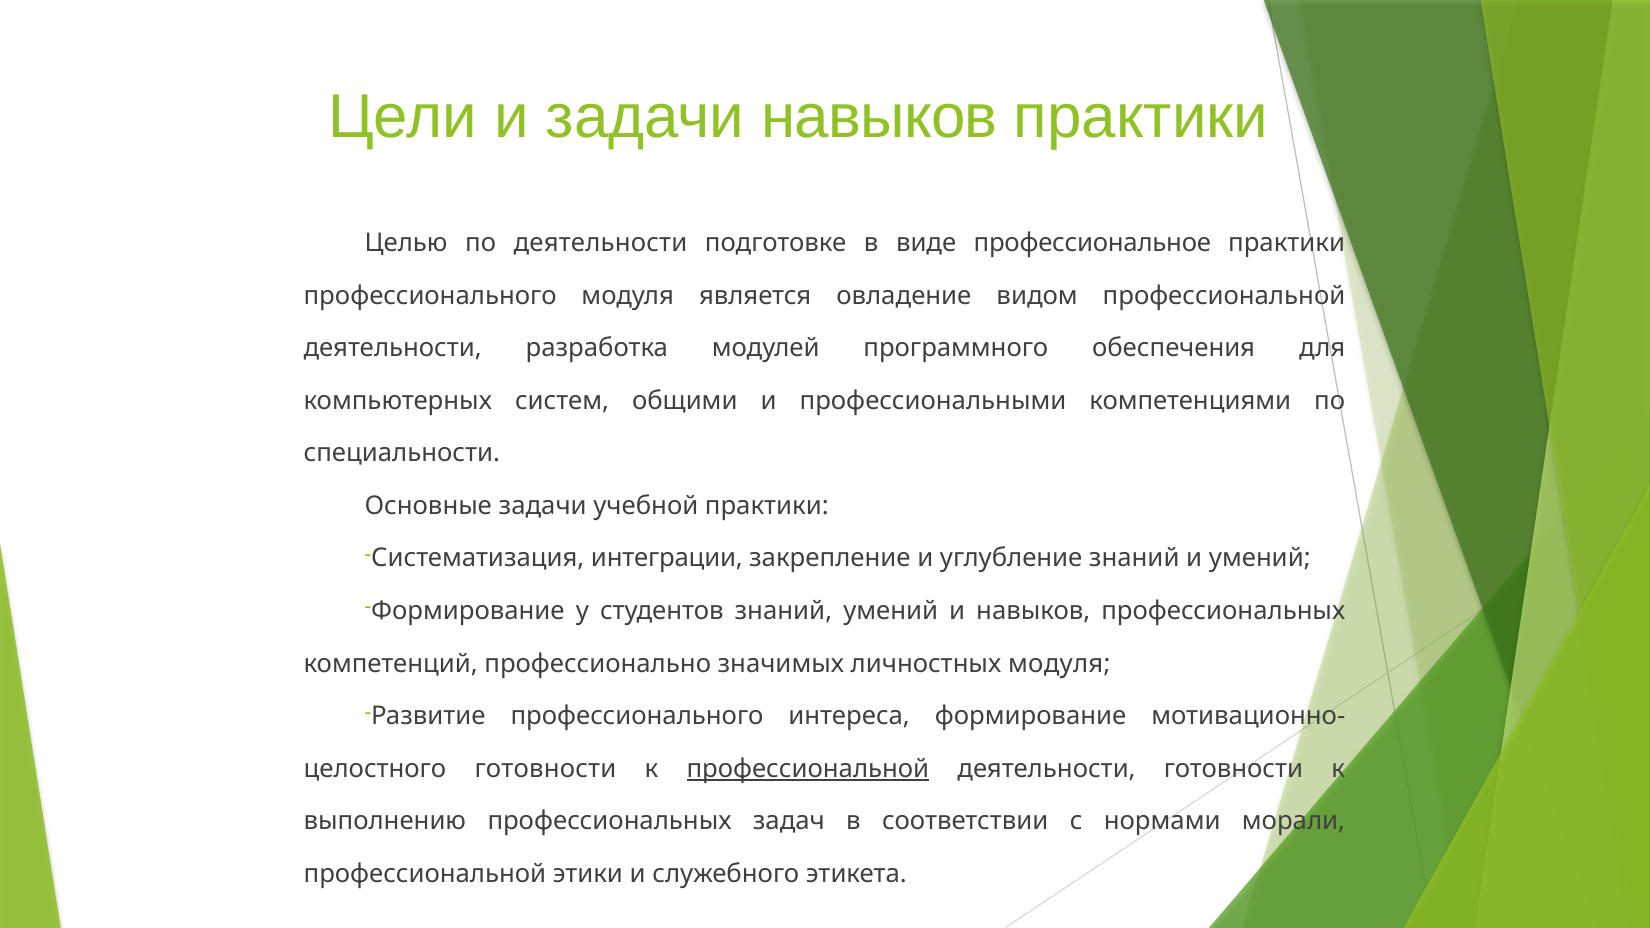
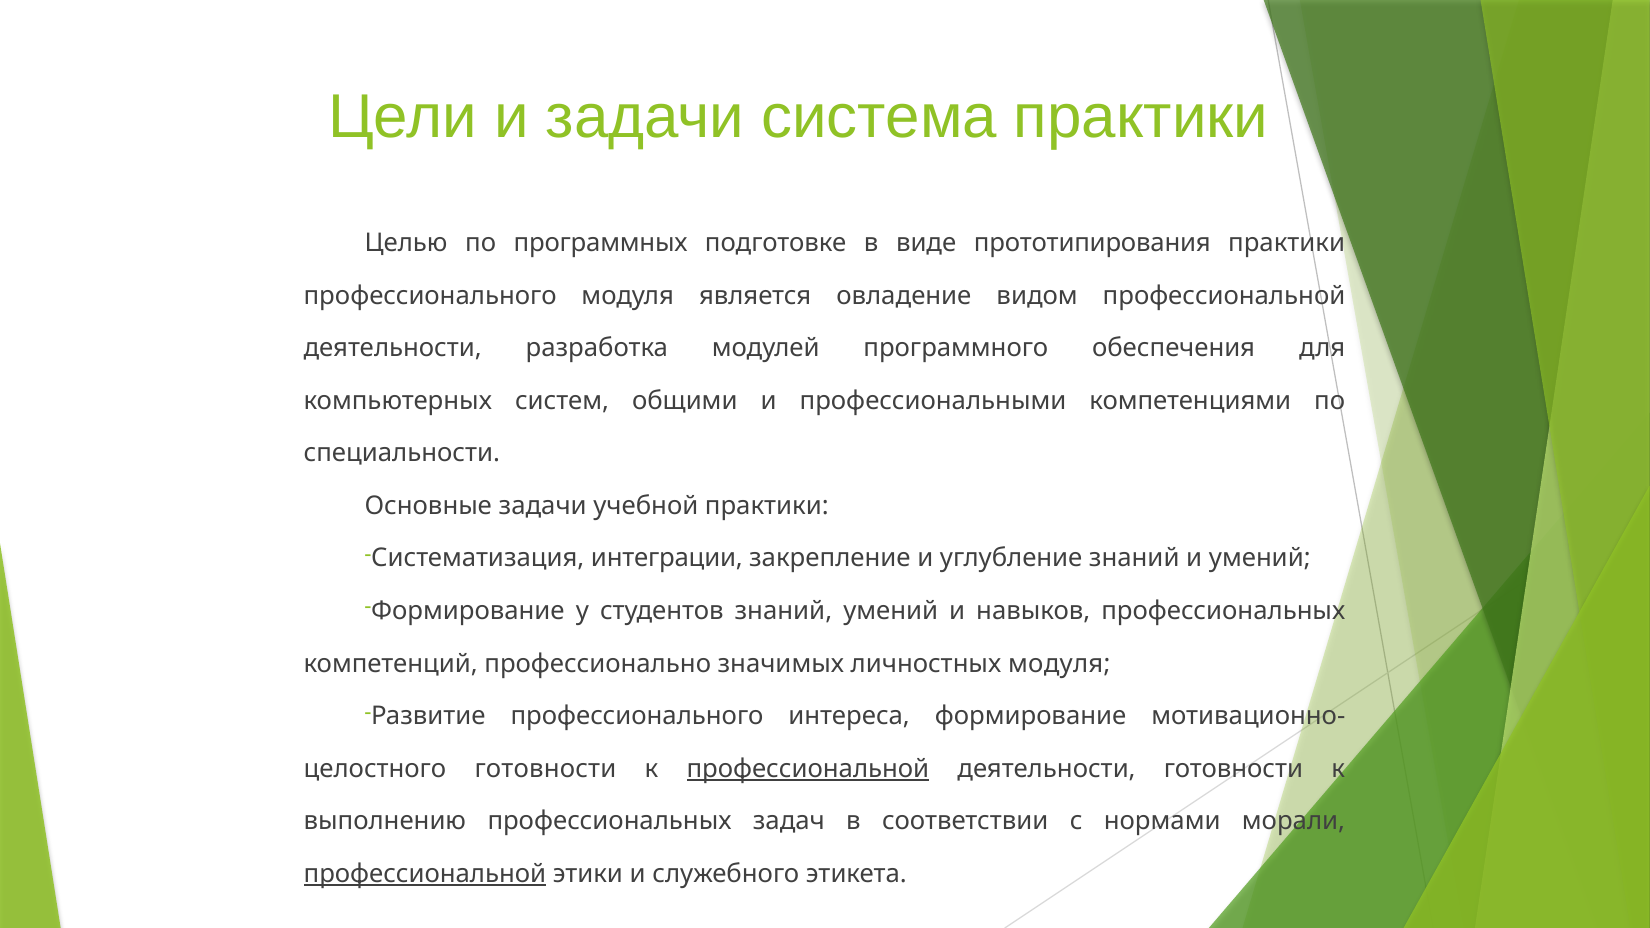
задачи навыков: навыков -> система
по деятельности: деятельности -> программных
профессиональное: профессиональное -> прототипирования
профессиональной at (425, 874) underline: none -> present
